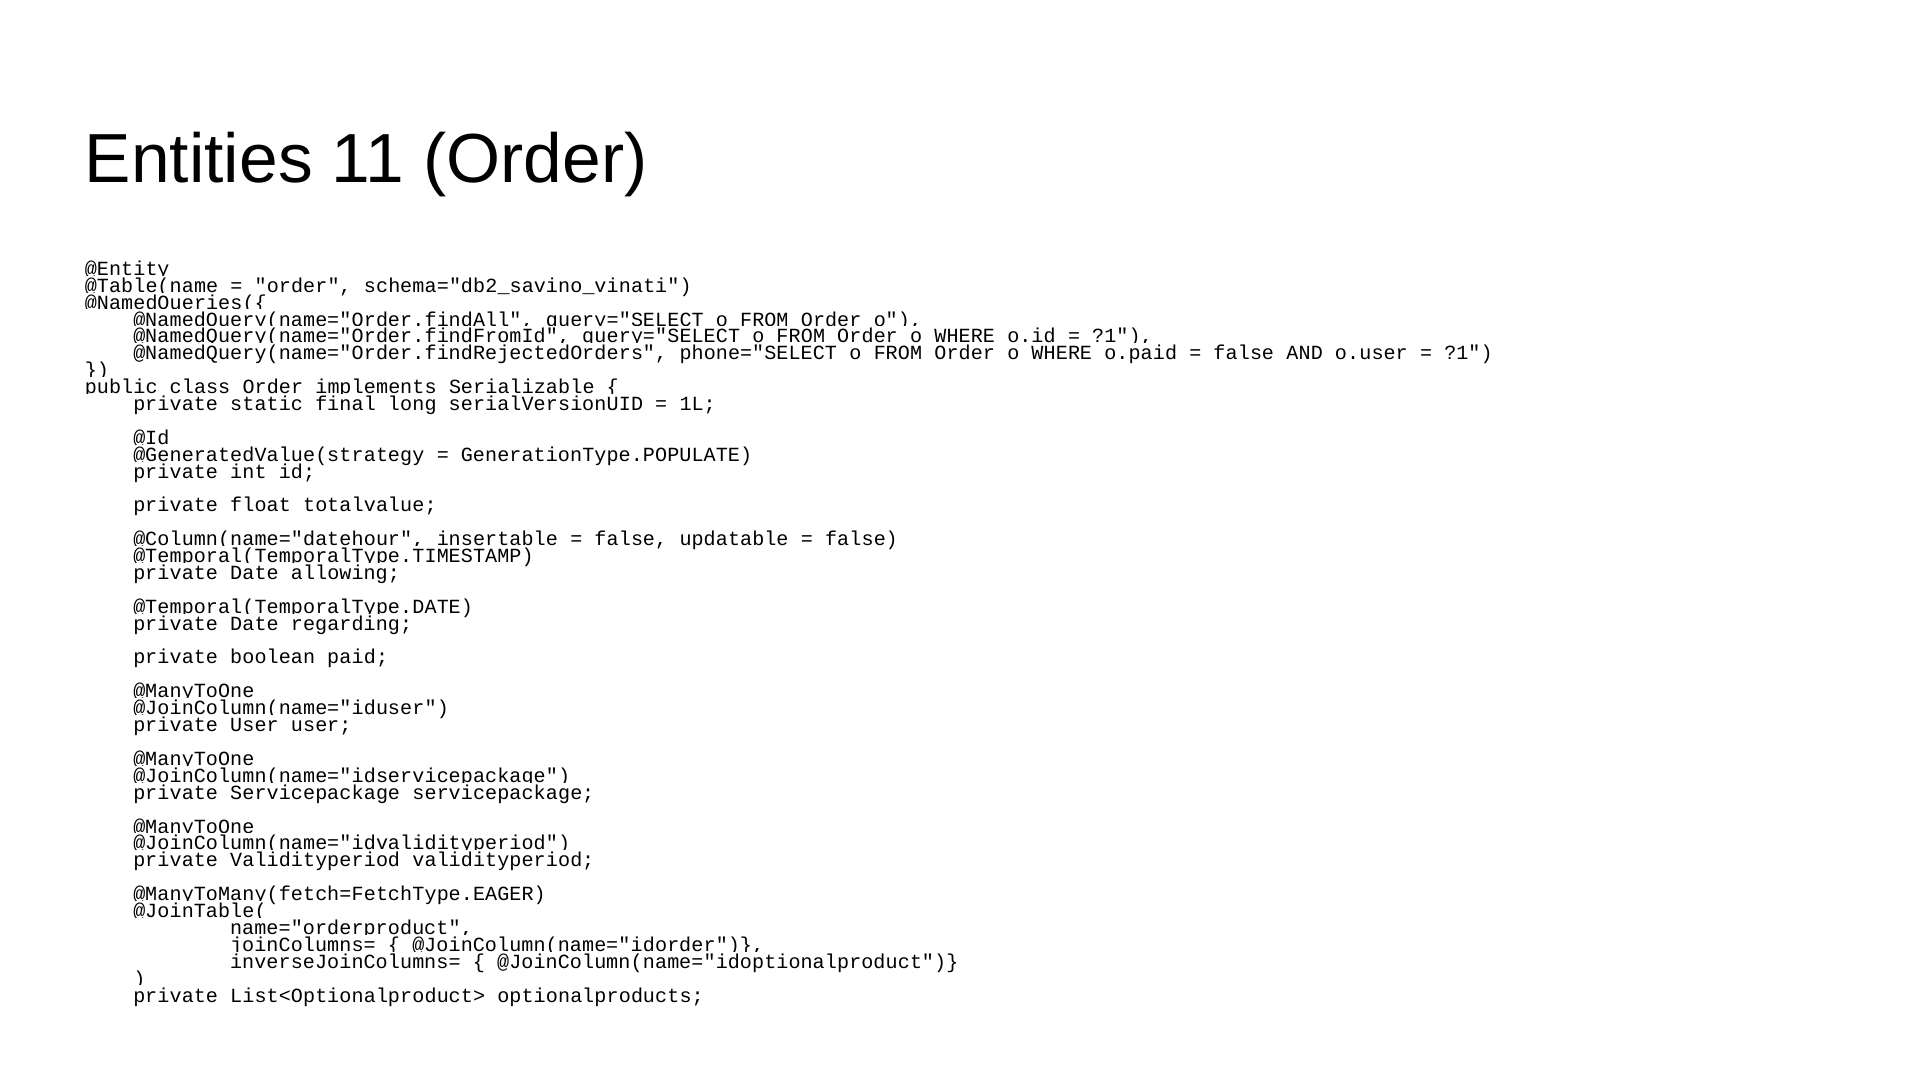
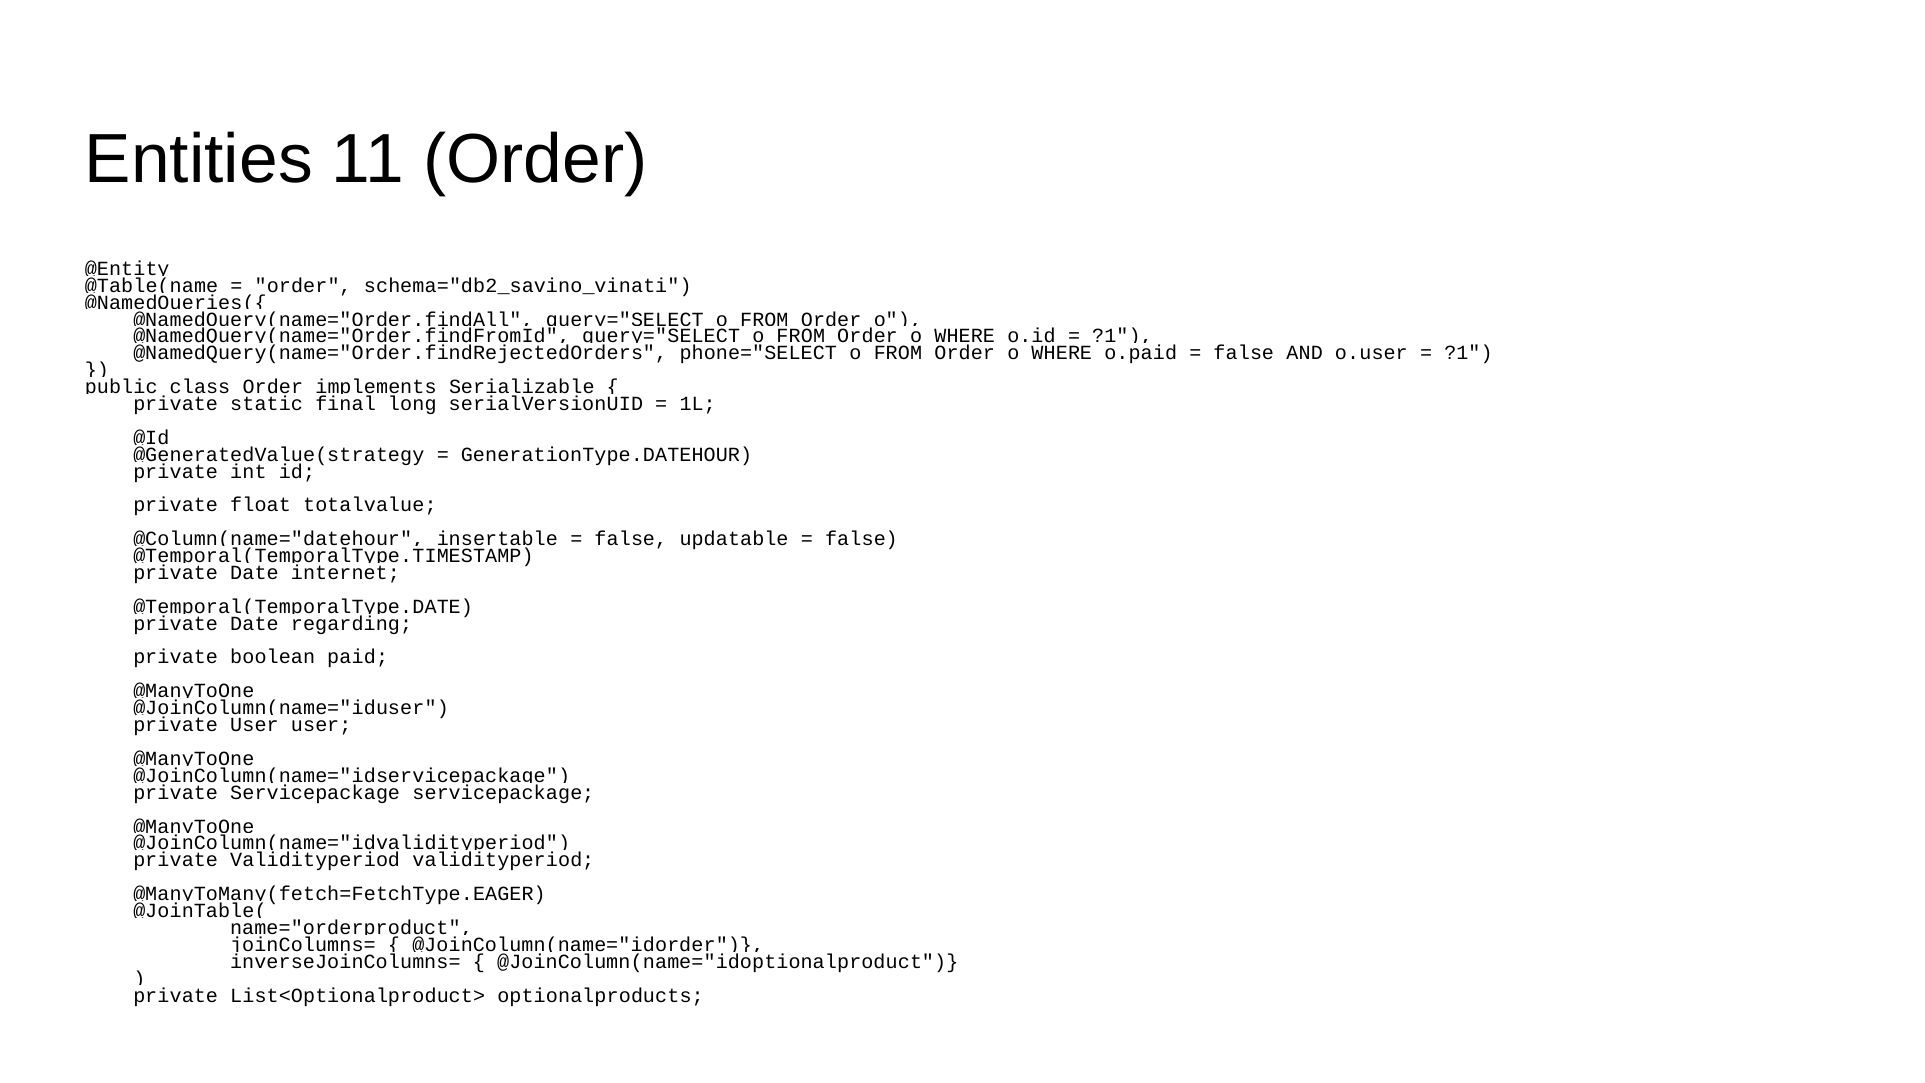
GenerationType.POPULATE: GenerationType.POPULATE -> GenerationType.DATEHOUR
allowing: allowing -> internet
